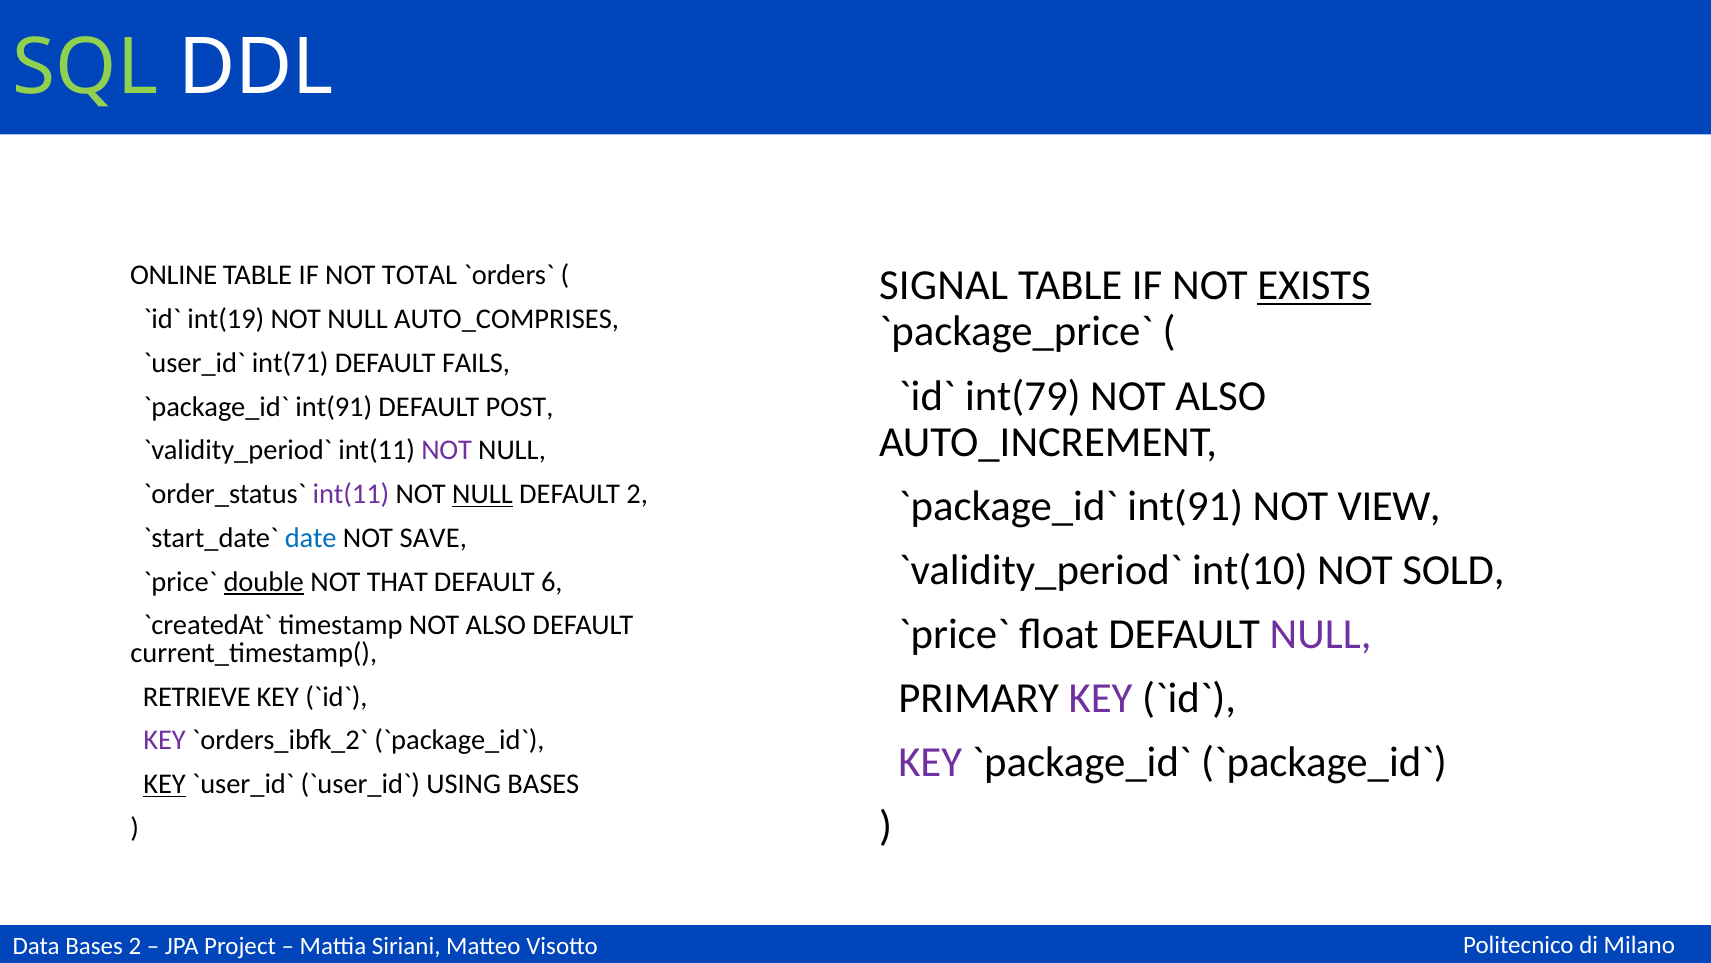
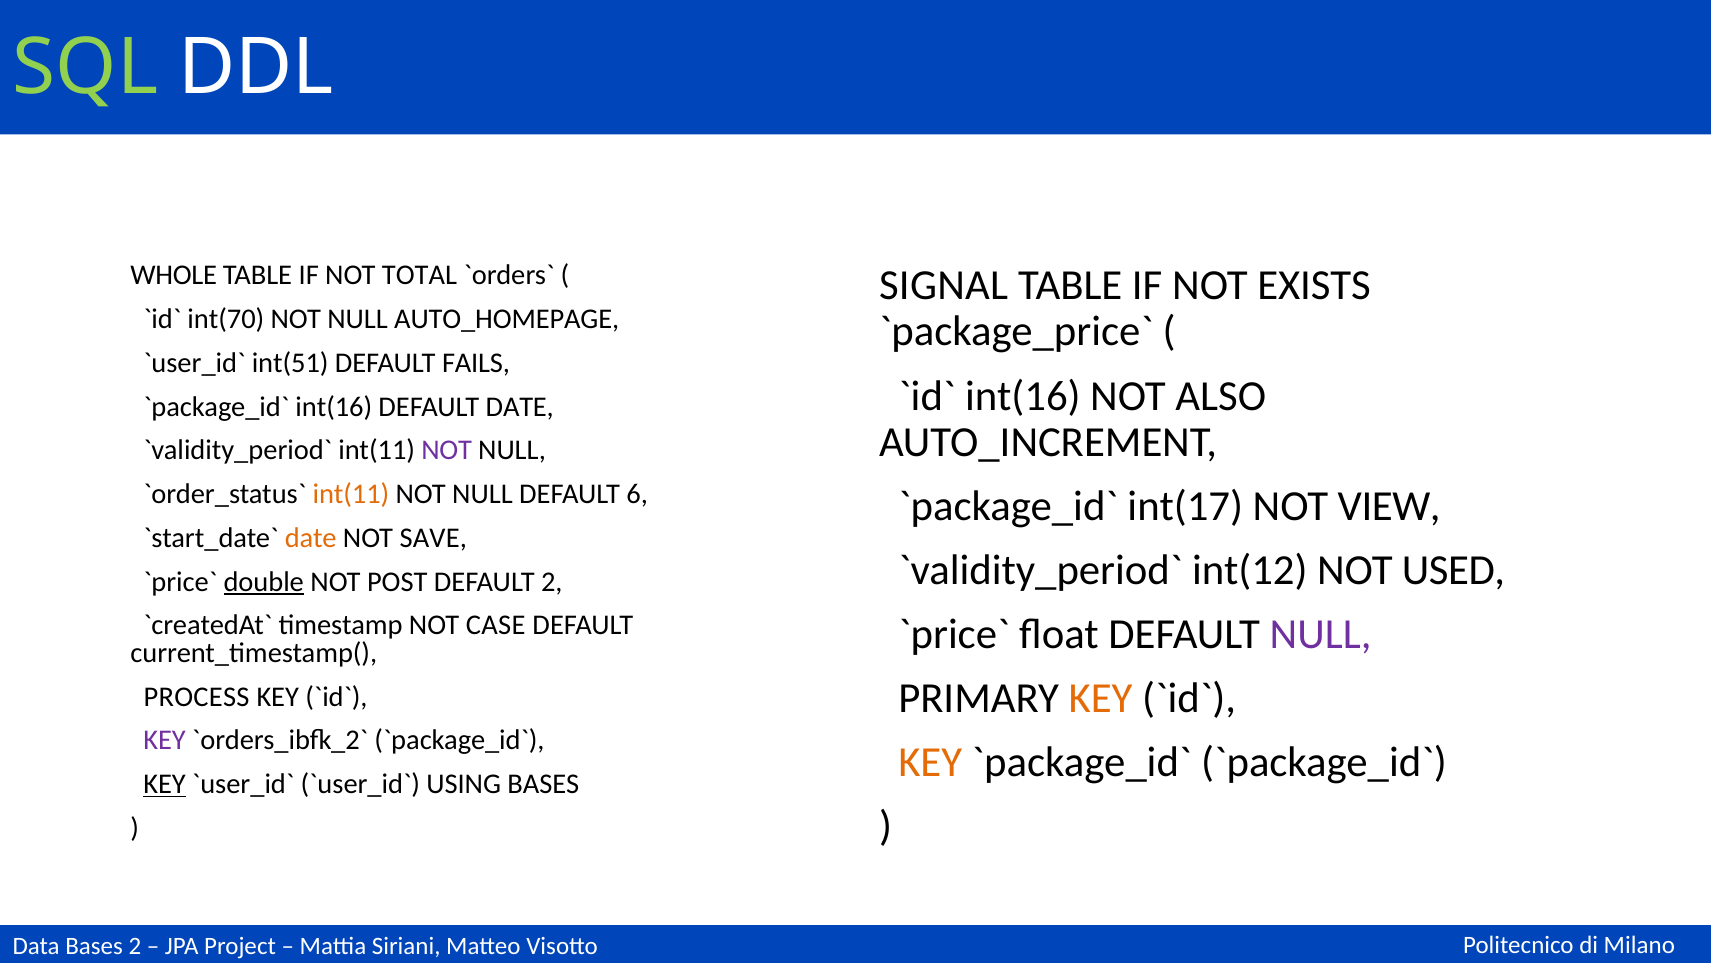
ONLINE: ONLINE -> WHOLE
EXISTS underline: present -> none
int(19: int(19 -> int(70
AUTO_COMPRISES: AUTO_COMPRISES -> AUTO_HOMEPAGE
int(71: int(71 -> int(51
int(79 at (1023, 396): int(79 -> int(16
int(91 at (334, 406): int(91 -> int(16
DEFAULT POST: POST -> DATE
int(11 at (351, 494) colour: purple -> orange
NULL at (482, 494) underline: present -> none
DEFAULT 2: 2 -> 6
int(91 at (1185, 506): int(91 -> int(17
date at (311, 538) colour: blue -> orange
int(10: int(10 -> int(12
SOLD: SOLD -> USED
THAT: THAT -> POST
DEFAULT 6: 6 -> 2
timestamp NOT ALSO: ALSO -> CASE
KEY at (1101, 698) colour: purple -> orange
RETRIEVE: RETRIEVE -> PROCESS
KEY at (930, 762) colour: purple -> orange
